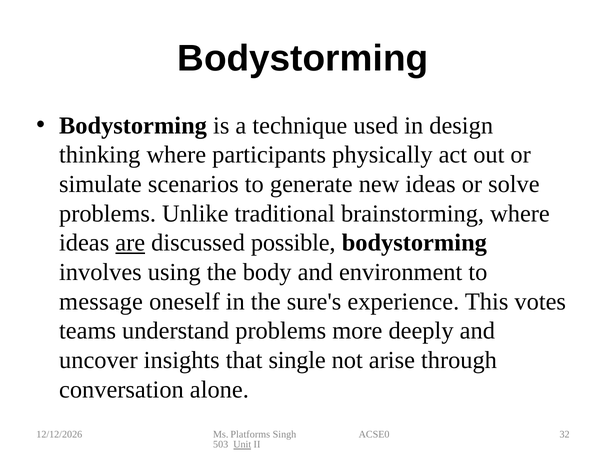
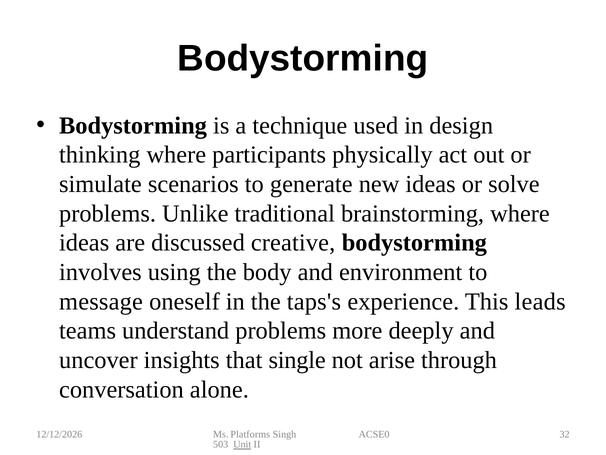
are underline: present -> none
possible: possible -> creative
sure's: sure's -> taps's
votes: votes -> leads
